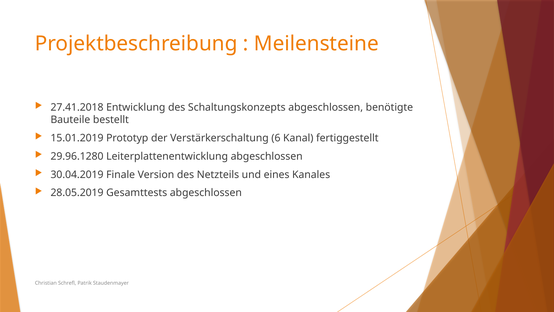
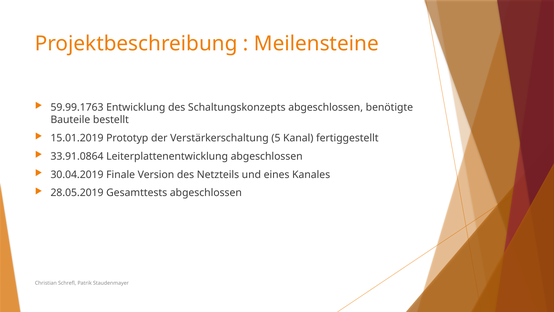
27.41.2018: 27.41.2018 -> 59.99.1763
6: 6 -> 5
29.96.1280: 29.96.1280 -> 33.91.0864
